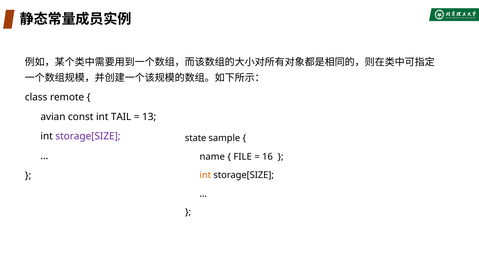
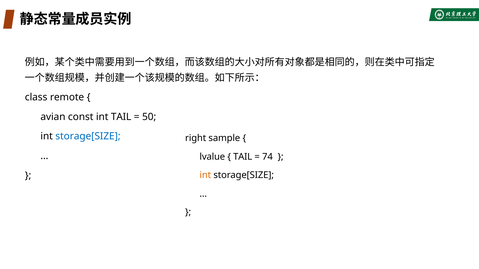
13: 13 -> 50
storage[SIZE at (88, 137) colour: purple -> blue
state: state -> right
name: name -> lvalue
FILE at (243, 157): FILE -> TAIL
16: 16 -> 74
